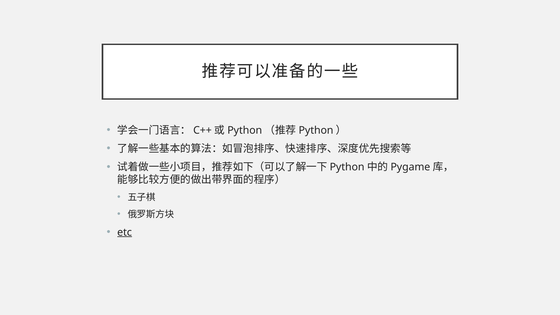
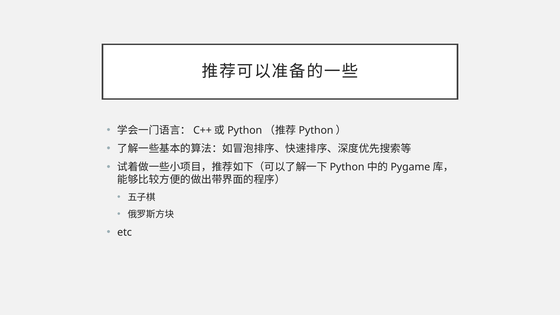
etc underline: present -> none
